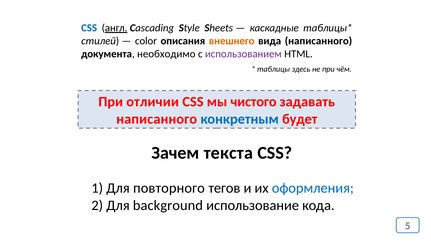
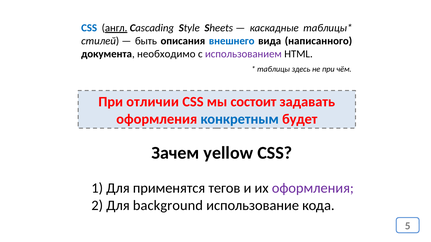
color: color -> быть
внешнего colour: orange -> blue
чистого: чистого -> состоит
написанного at (157, 119): написанного -> оформления
текста: текста -> yellow
повторного: повторного -> применятся
оформления at (313, 188) colour: blue -> purple
